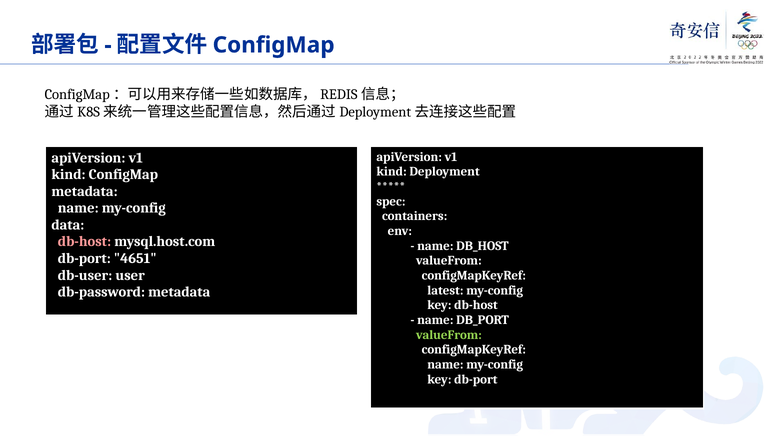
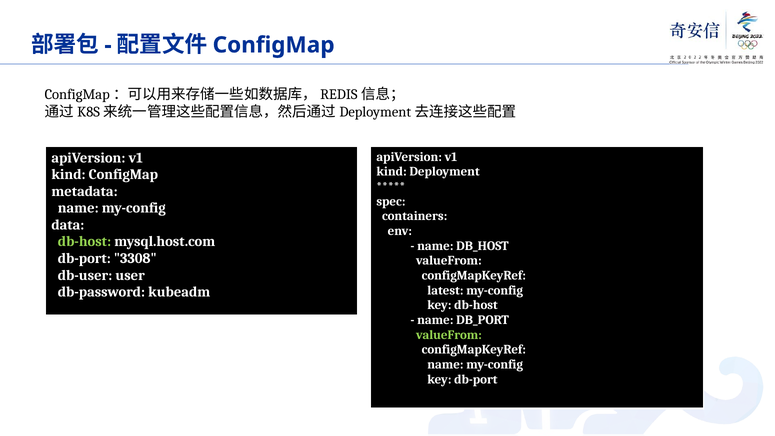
db-host at (84, 242) colour: pink -> light green
4651: 4651 -> 3308
db-password metadata: metadata -> kubeadm
